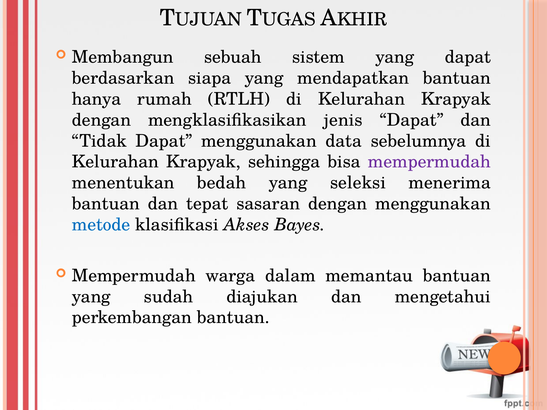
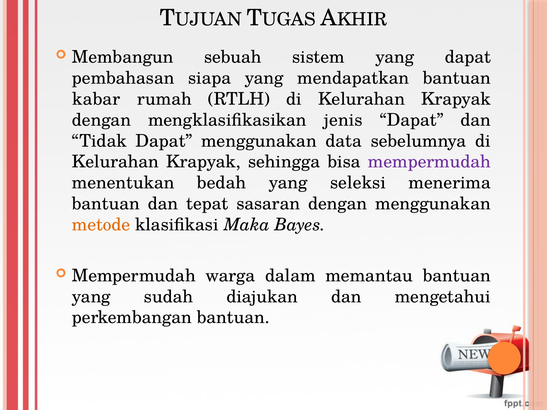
berdasarkan: berdasarkan -> pembahasan
hanya: hanya -> kabar
metode colour: blue -> orange
Akses: Akses -> Maka
